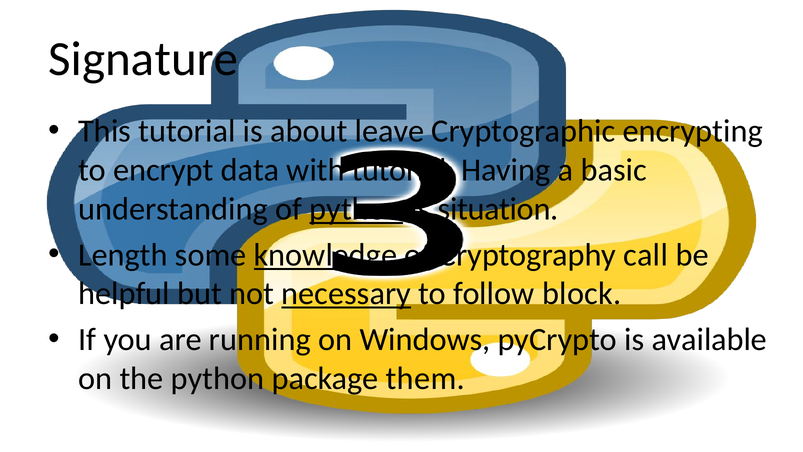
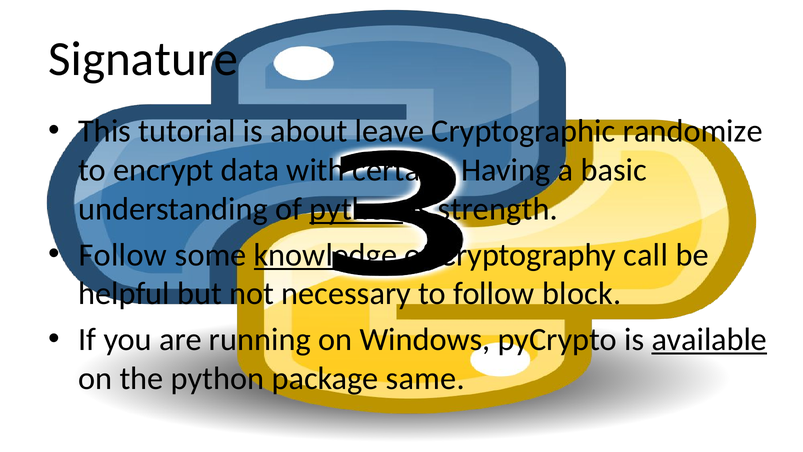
encrypting: encrypting -> randomize
with tutorial: tutorial -> certain
situation: situation -> strength
Length at (123, 255): Length -> Follow
necessary underline: present -> none
available underline: none -> present
them: them -> same
